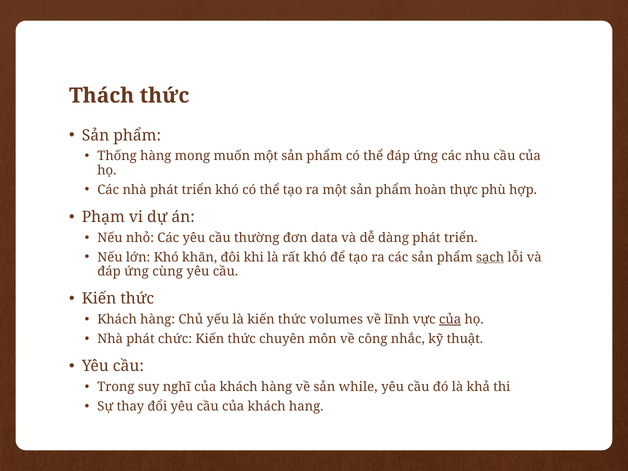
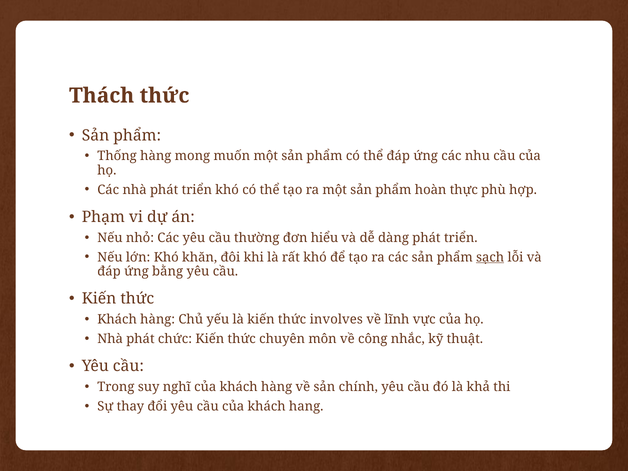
data: data -> hiểu
cùng: cùng -> bằng
volumes: volumes -> involves
của at (450, 319) underline: present -> none
while: while -> chính
